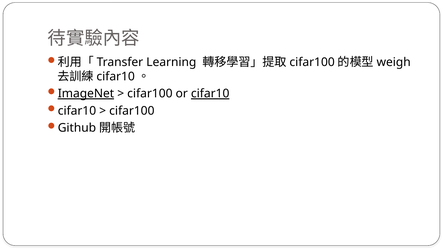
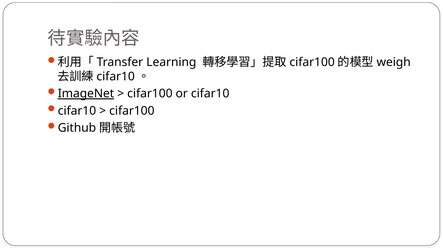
cifar10 at (210, 94) underline: present -> none
